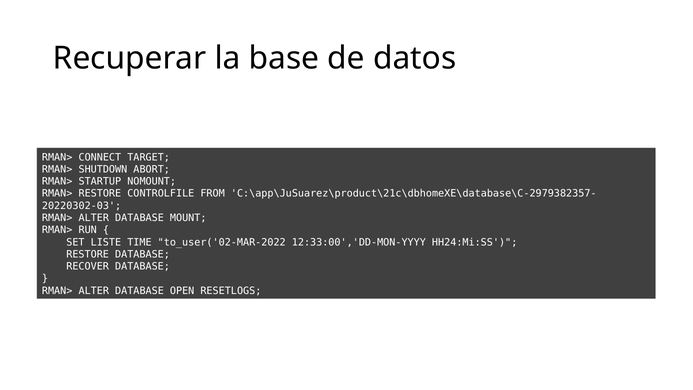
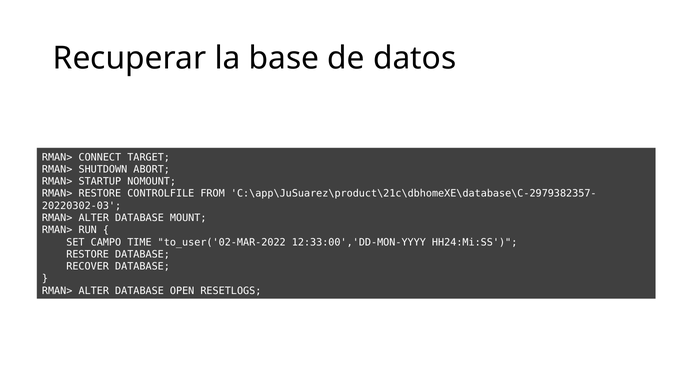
LISTE: LISTE -> CAMPO
